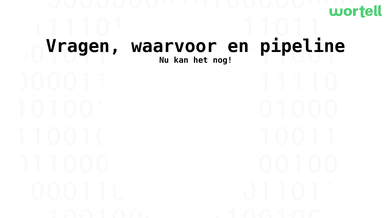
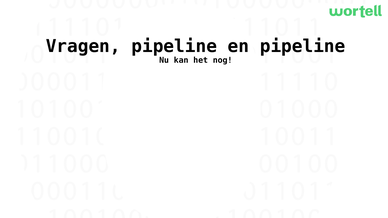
Vragen waarvoor: waarvoor -> pipeline
